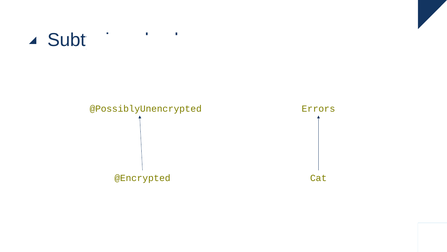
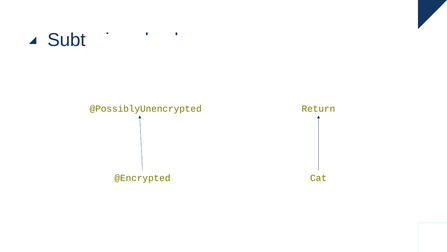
Errors: Errors -> Return
